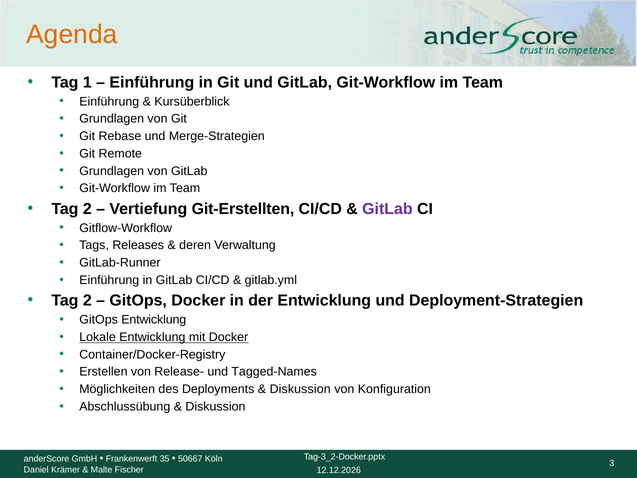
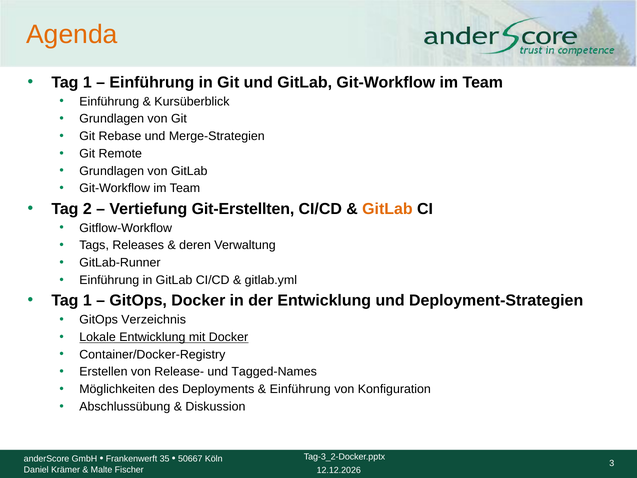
GitLab at (387, 209) colour: purple -> orange
2 at (87, 300): 2 -> 1
GitOps Entwicklung: Entwicklung -> Verzeichnis
Diskussion at (300, 389): Diskussion -> Einführung
